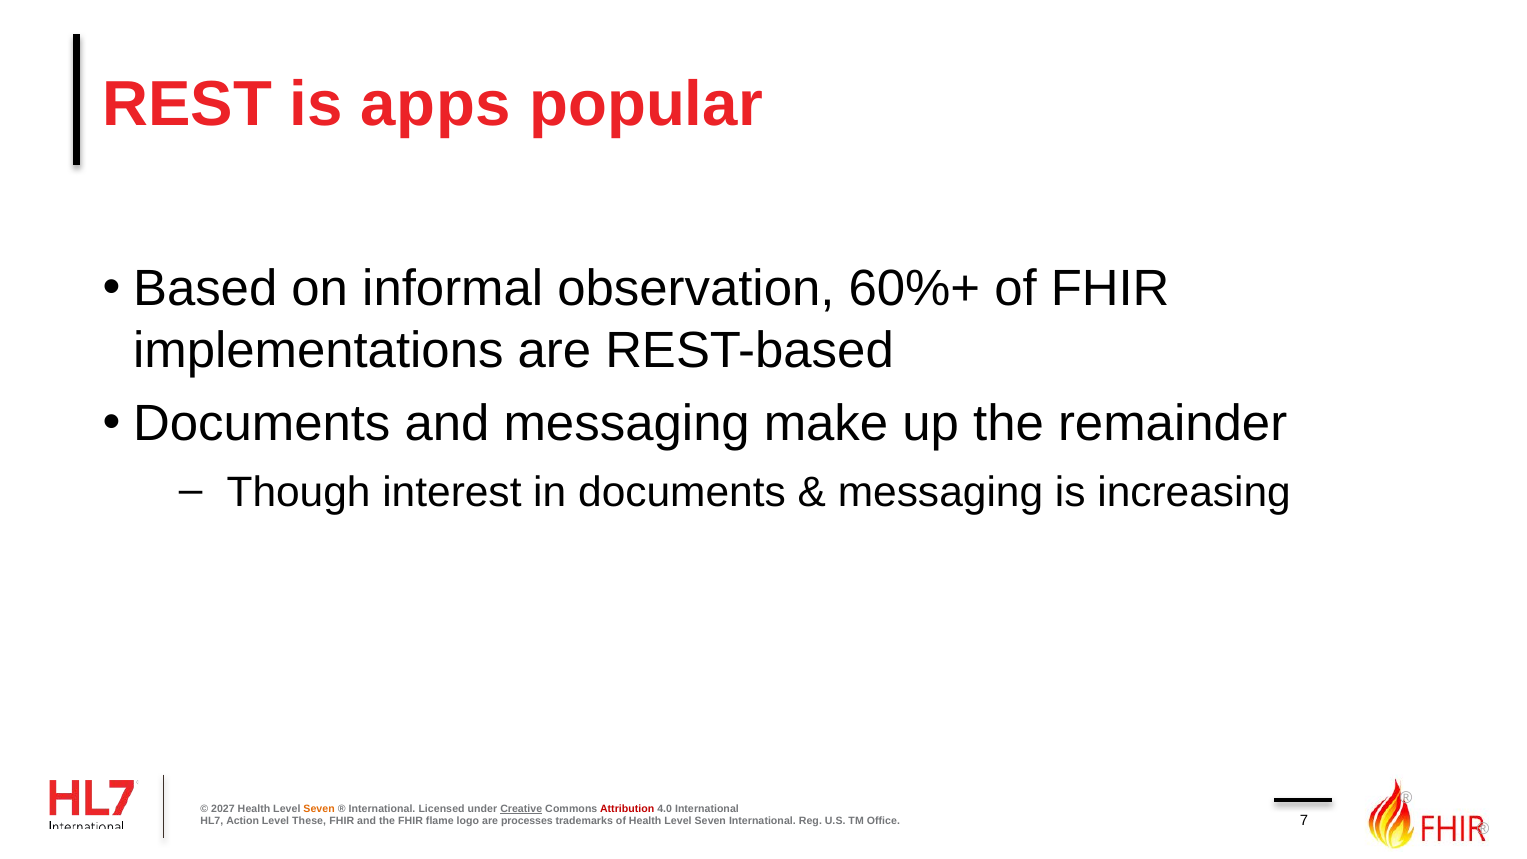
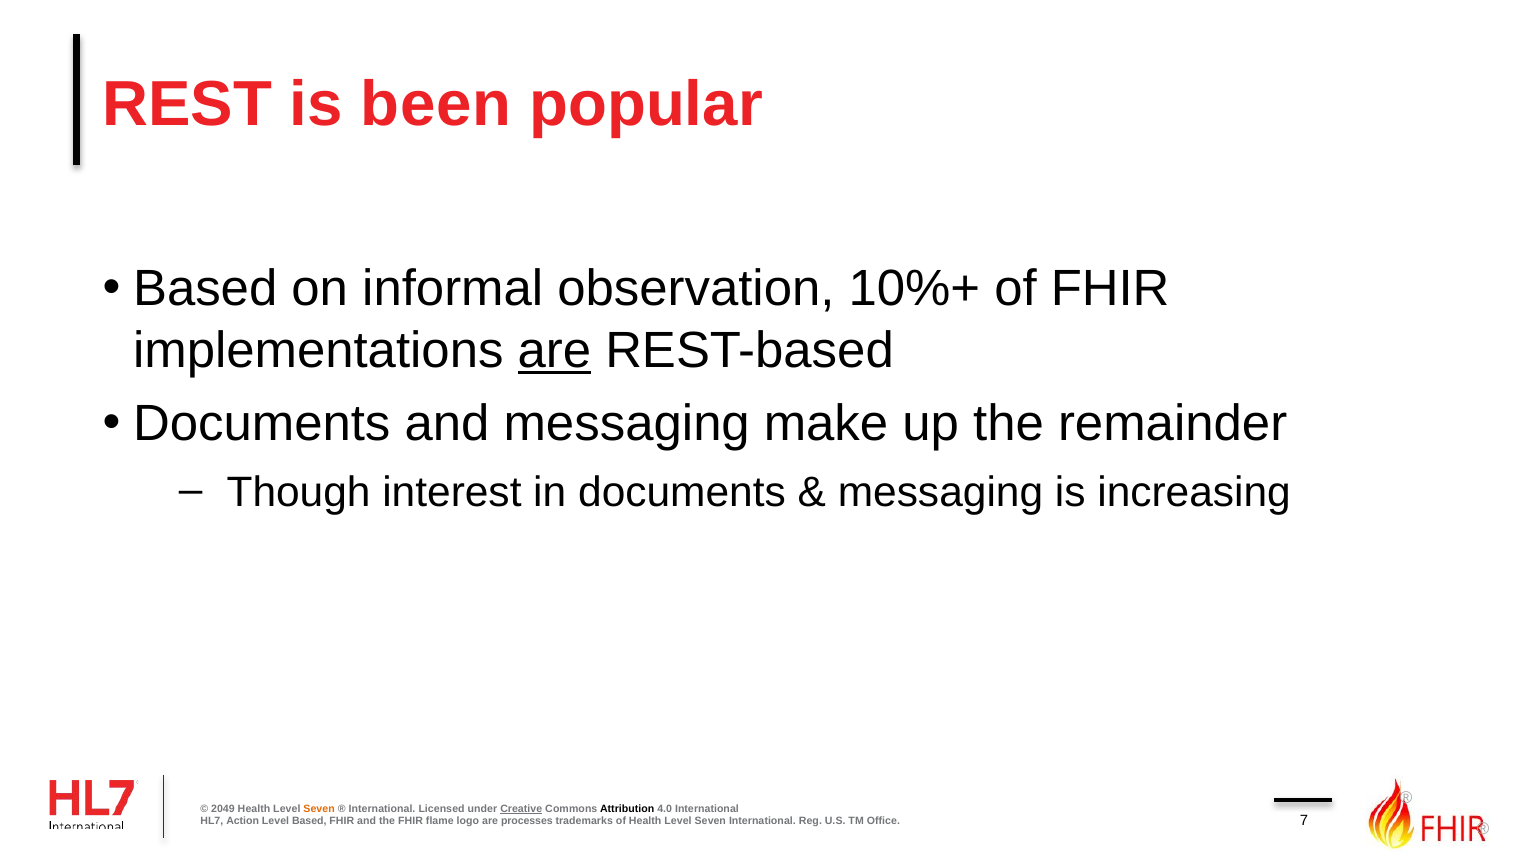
apps: apps -> been
60%+: 60%+ -> 10%+
are at (554, 350) underline: none -> present
2027: 2027 -> 2049
Attribution colour: red -> black
Level These: These -> Based
